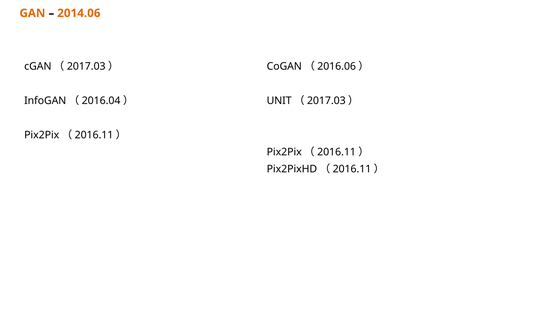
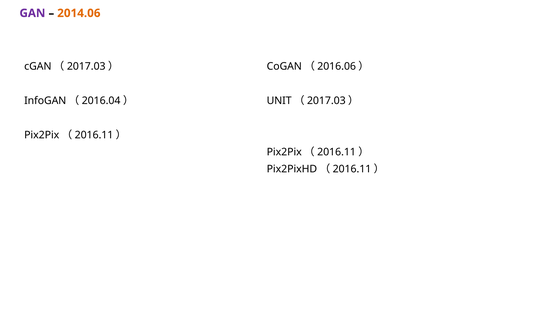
GAN colour: orange -> purple
